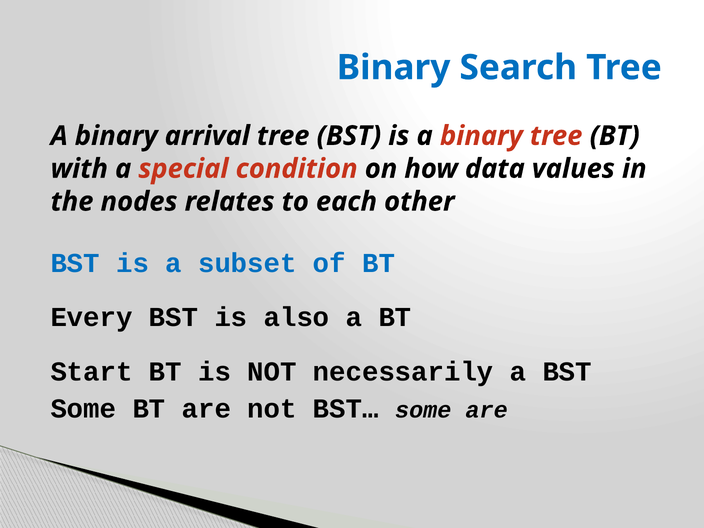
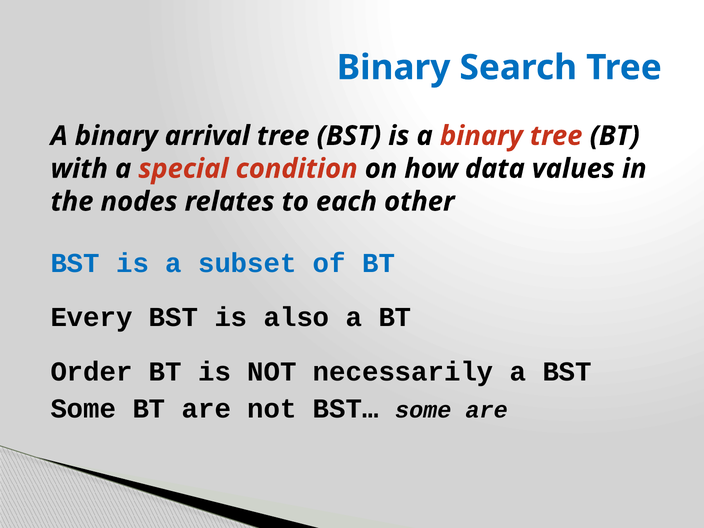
Start: Start -> Order
